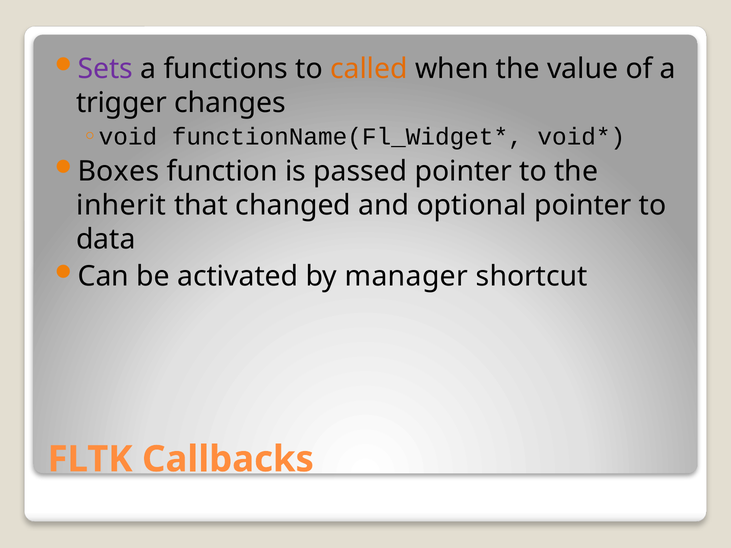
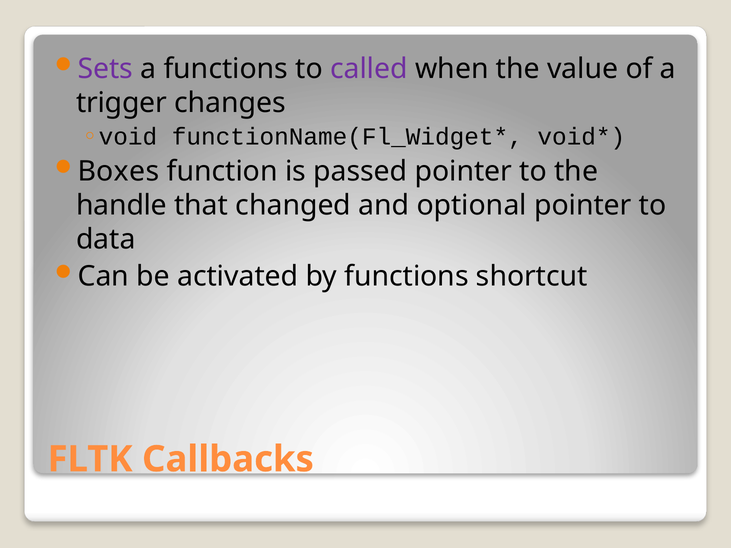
called colour: orange -> purple
inherit: inherit -> handle
by manager: manager -> functions
